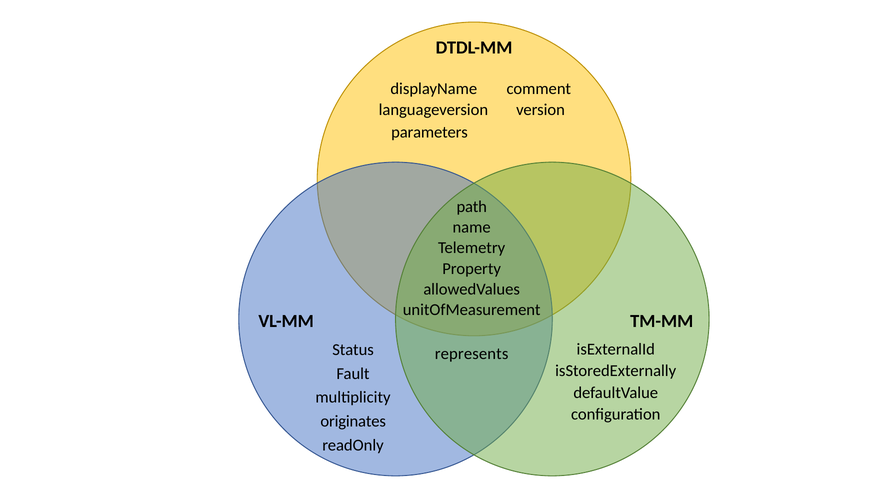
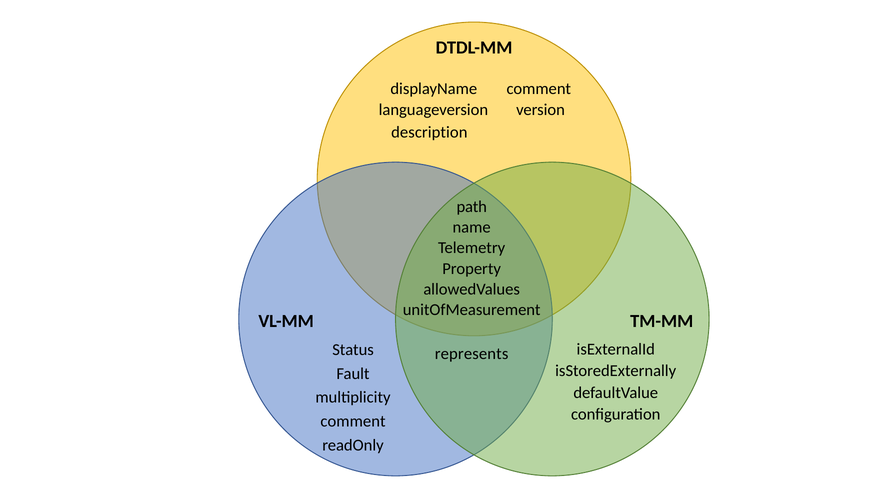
parameters: parameters -> description
originates at (353, 421): originates -> comment
